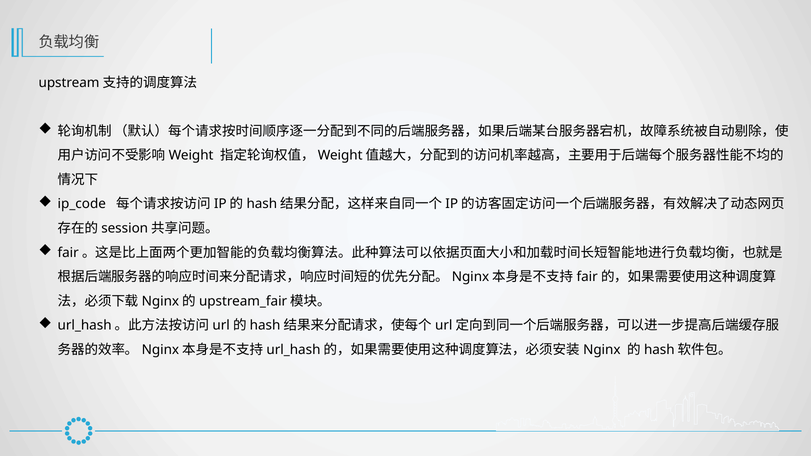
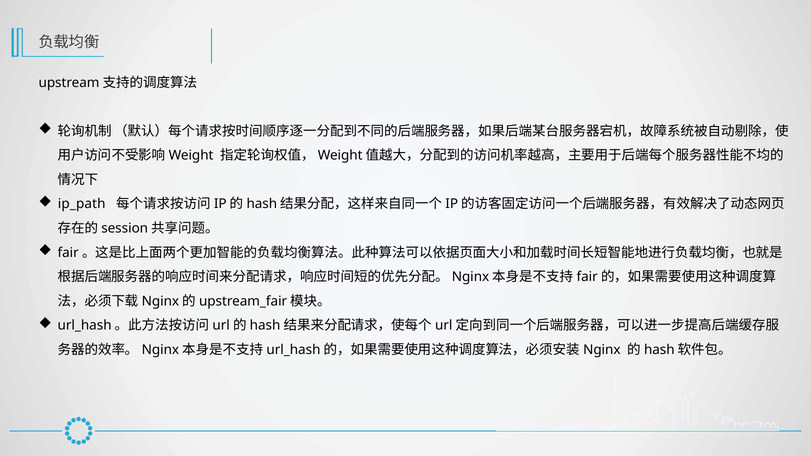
ip_code: ip_code -> ip_path
